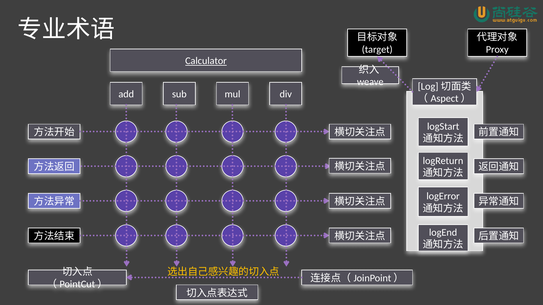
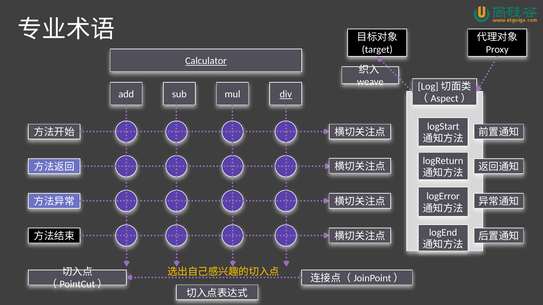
div underline: none -> present
